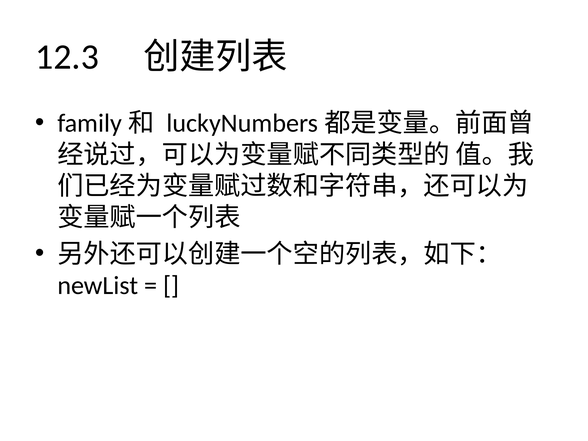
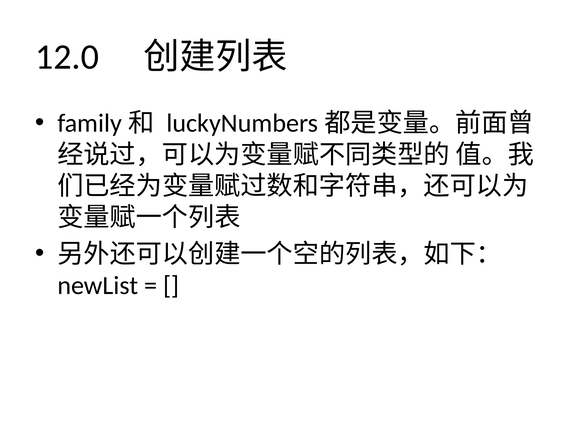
12.3: 12.3 -> 12.0
